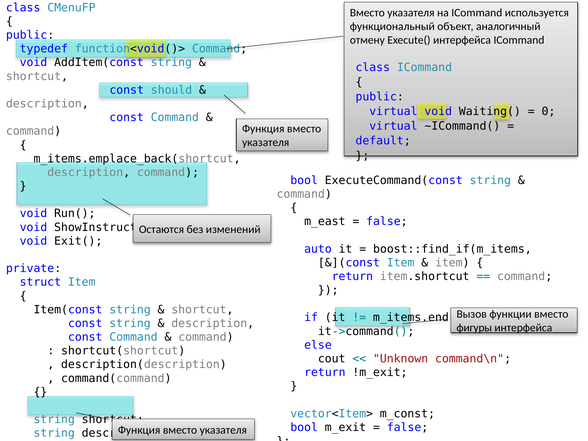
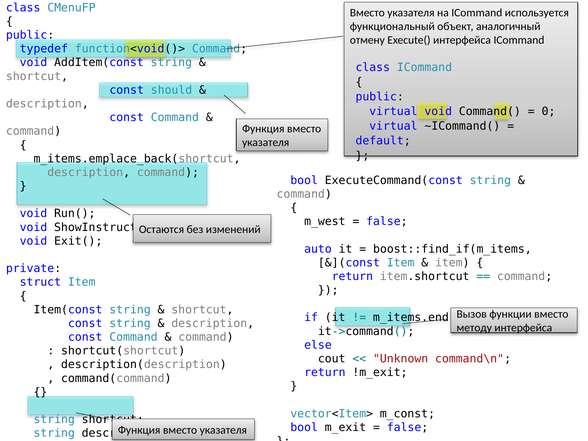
Waiting(: Waiting( -> Command(
m_east: m_east -> m_west
фигуры: фигуры -> методу
